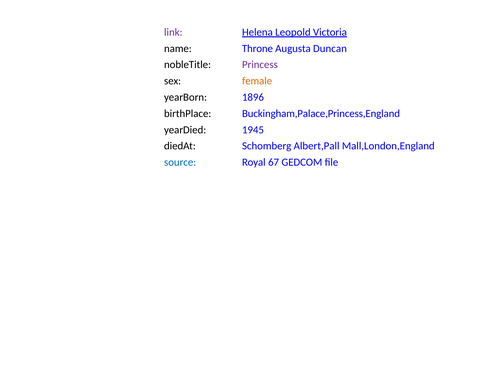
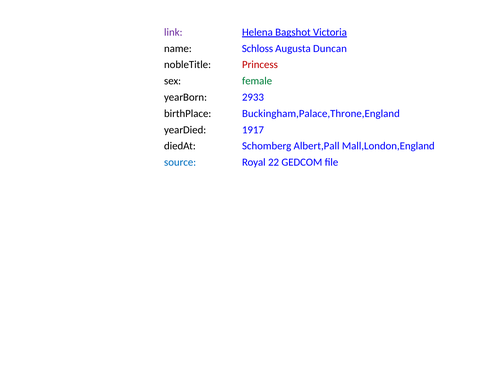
Leopold: Leopold -> Bagshot
Throne: Throne -> Schloss
Princess colour: purple -> red
female colour: orange -> green
1896: 1896 -> 2933
Buckingham,Palace,Princess,England: Buckingham,Palace,Princess,England -> Buckingham,Palace,Throne,England
1945: 1945 -> 1917
67: 67 -> 22
